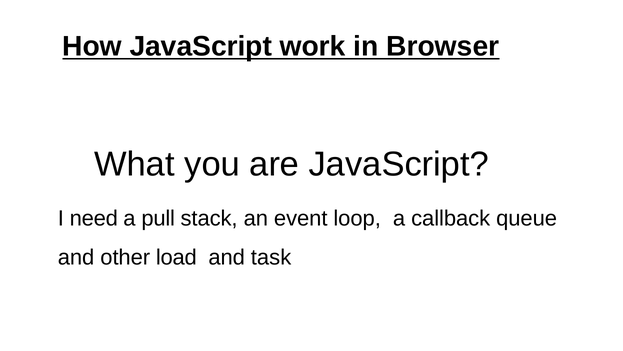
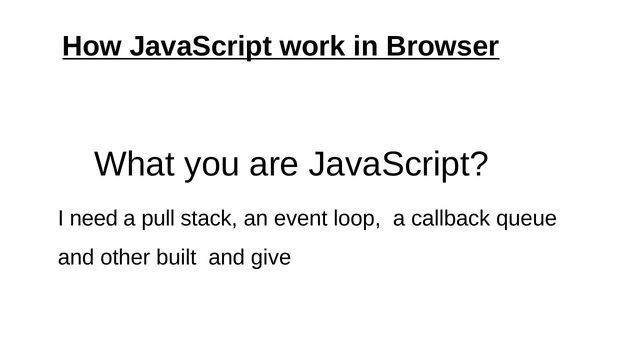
load: load -> built
task: task -> give
